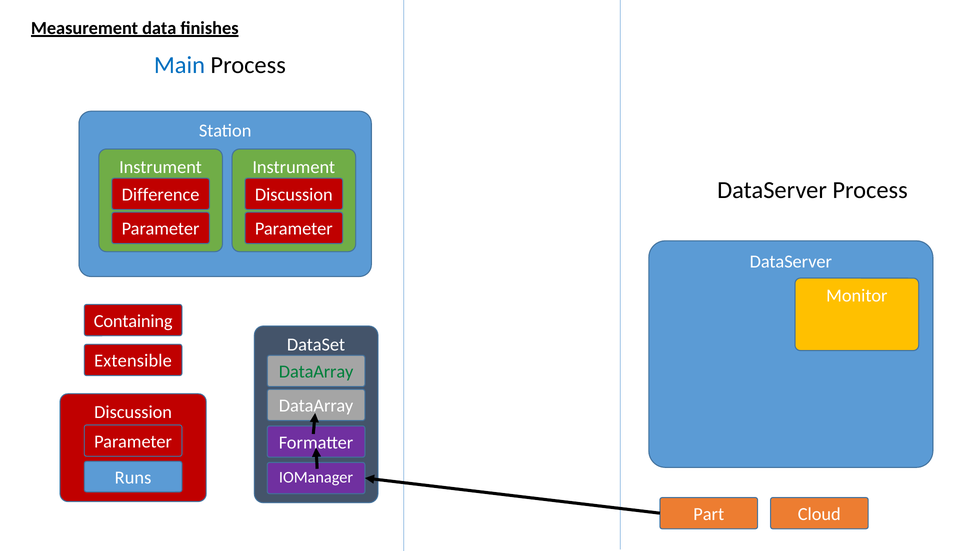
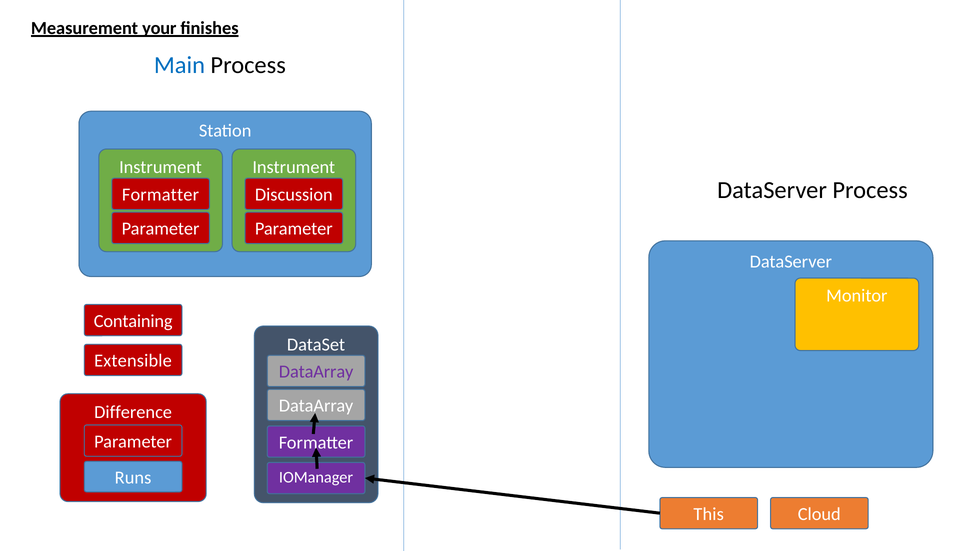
data: data -> your
Difference at (161, 195): Difference -> Formatter
DataArray at (316, 372) colour: green -> purple
Discussion at (133, 412): Discussion -> Difference
Part: Part -> This
